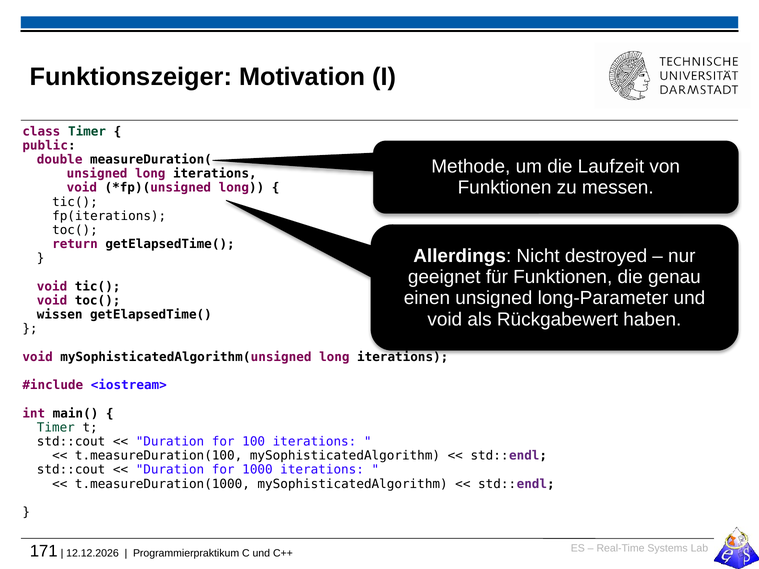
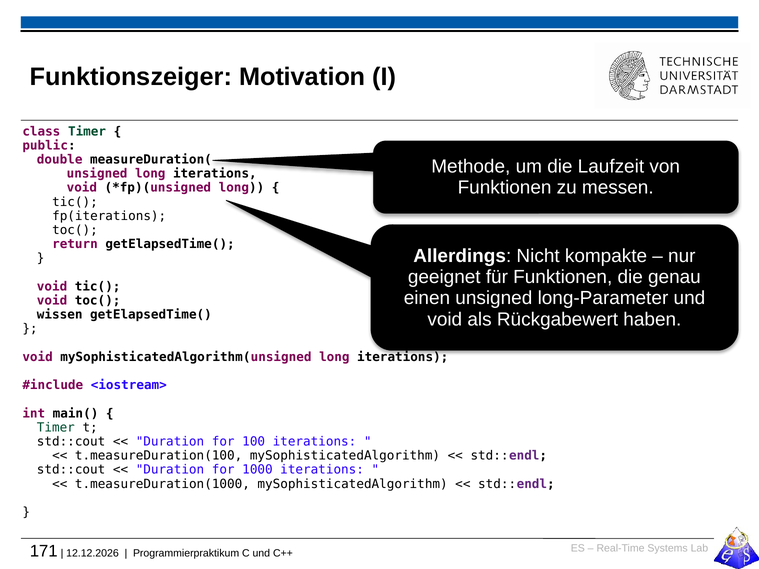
destroyed: destroyed -> kompakte
